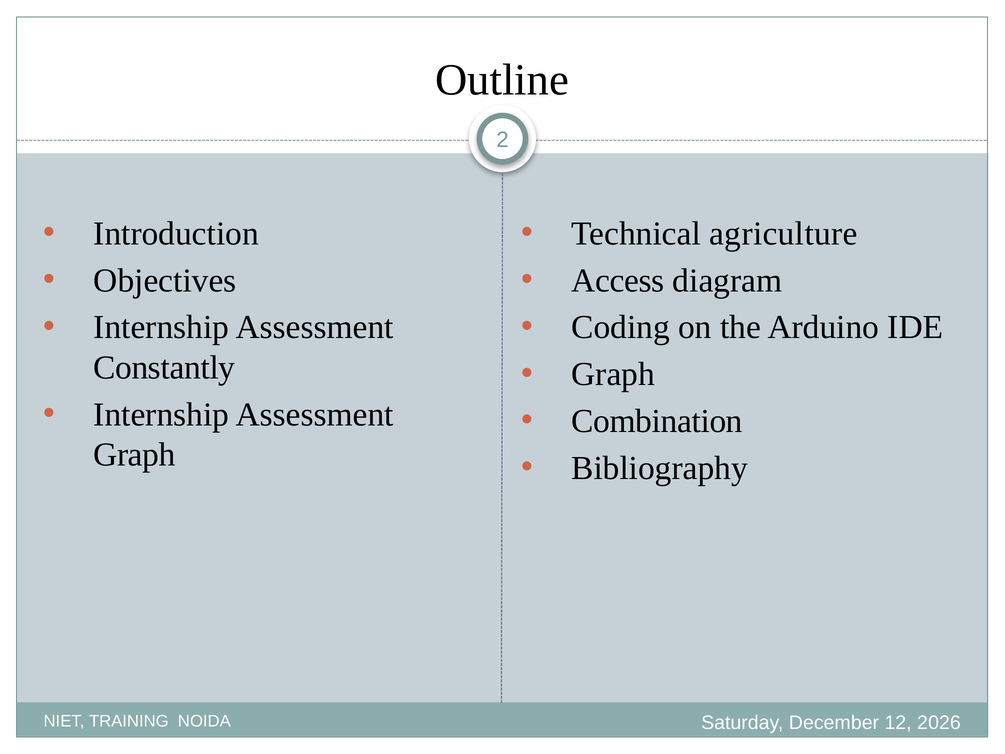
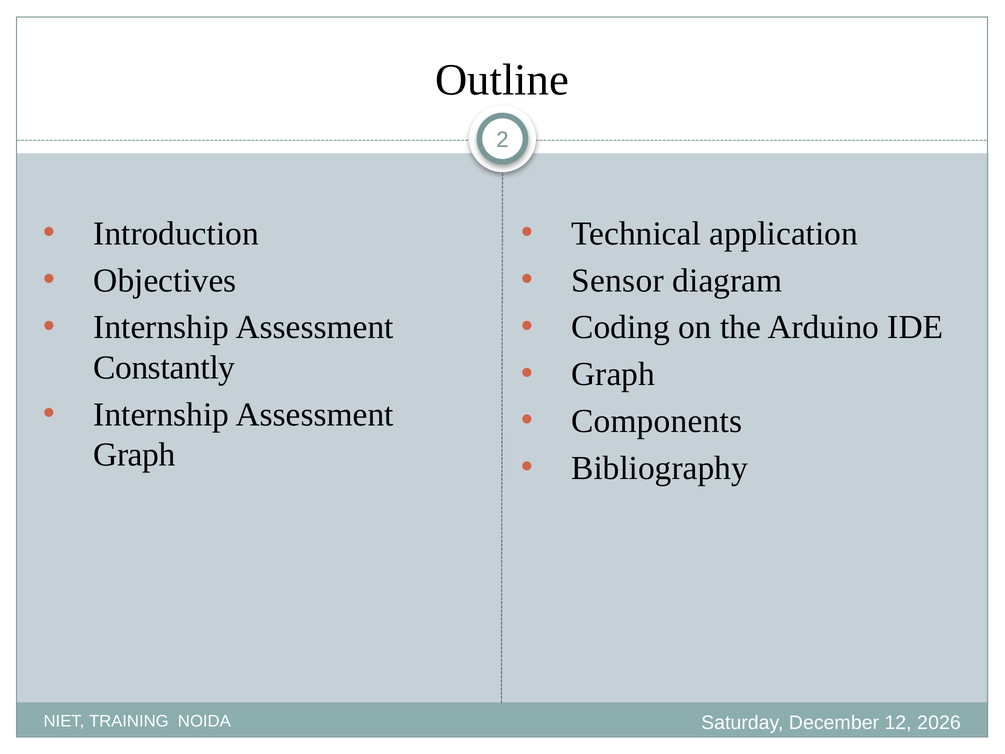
agriculture: agriculture -> application
Access: Access -> Sensor
Combination: Combination -> Components
